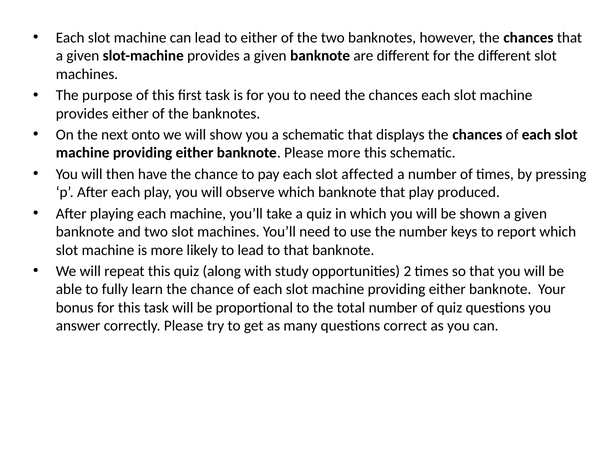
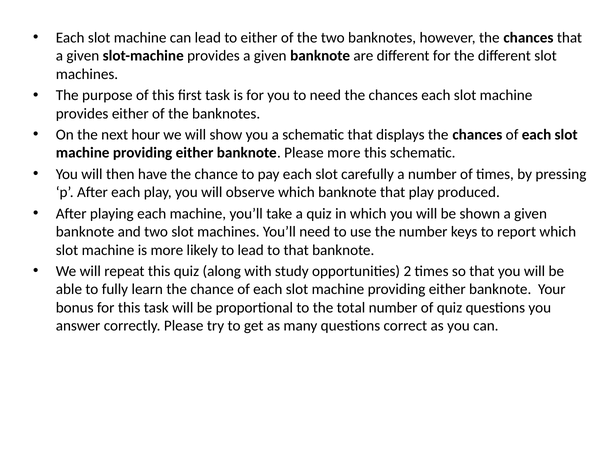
onto: onto -> hour
affected: affected -> carefully
